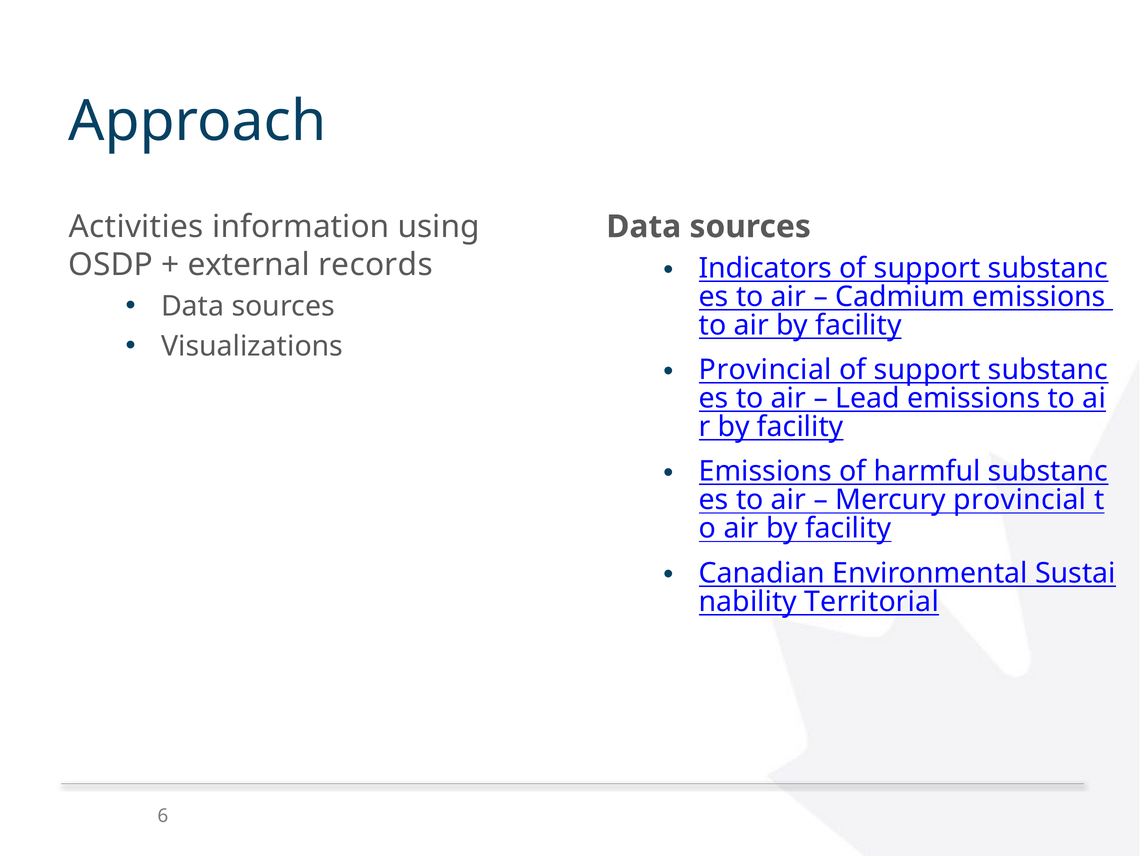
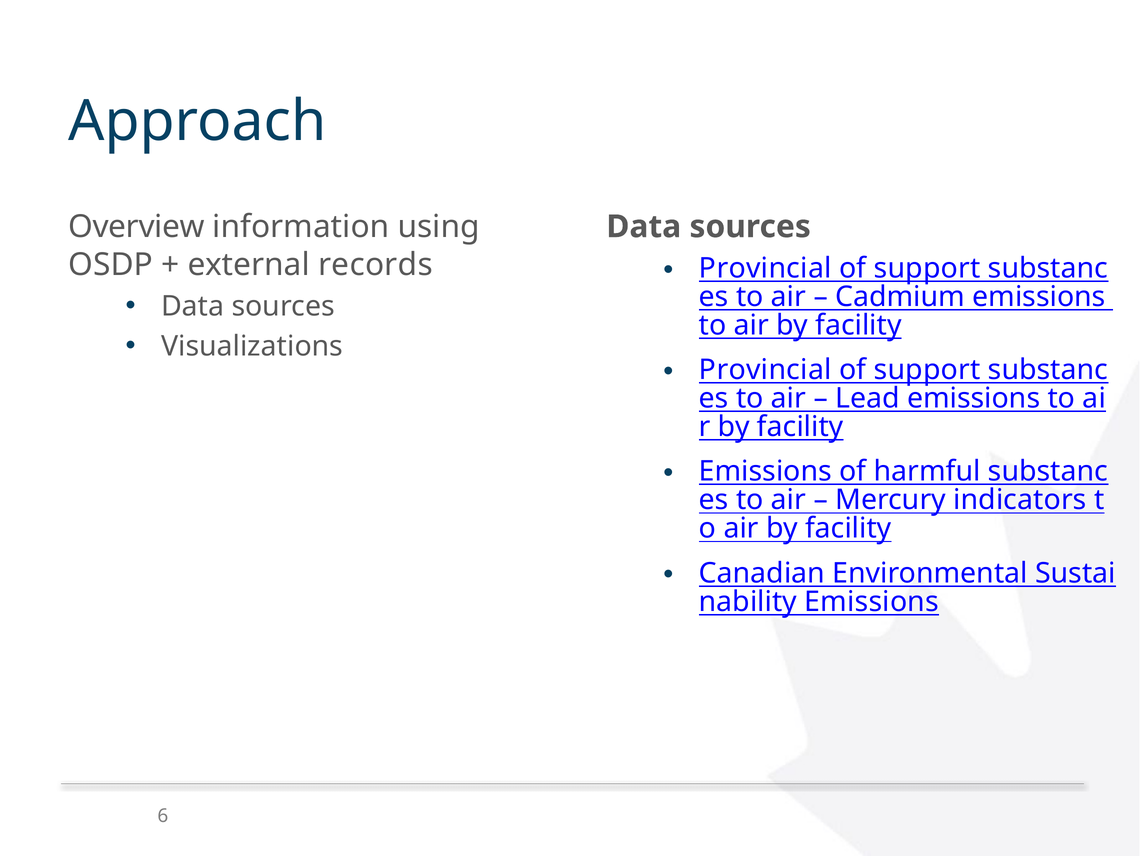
Activities: Activities -> Overview
Indicators at (766, 268): Indicators -> Provincial
Mercury provincial: provincial -> indicators
Territorial at (872, 601): Territorial -> Emissions
